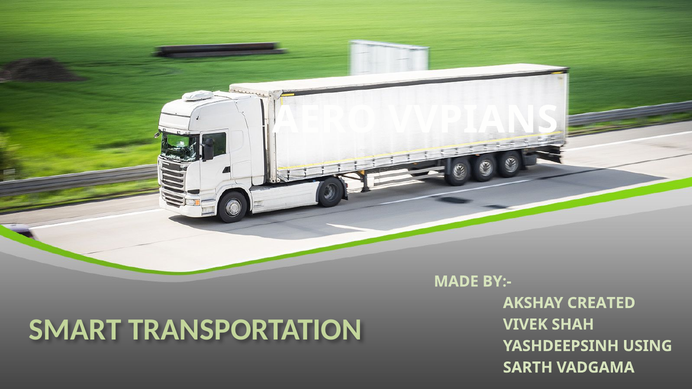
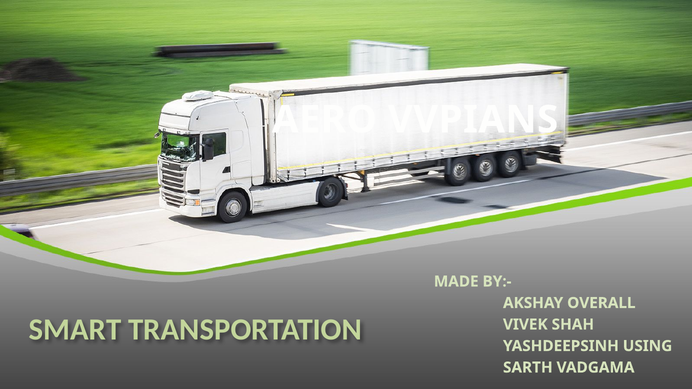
CREATED: CREATED -> OVERALL
